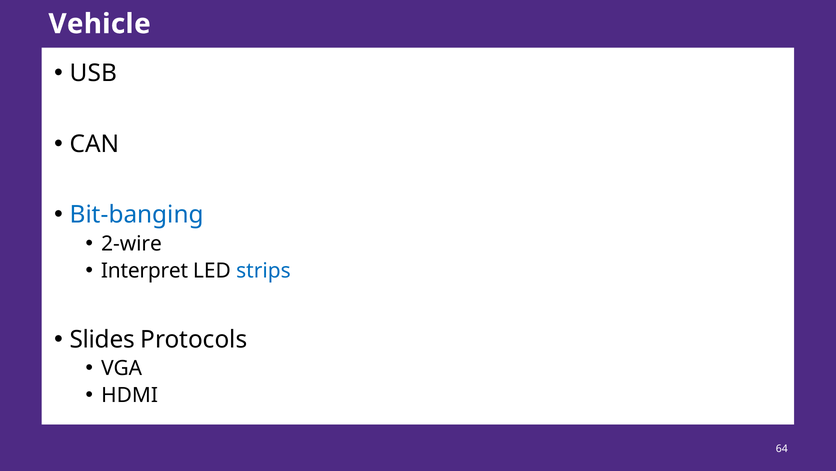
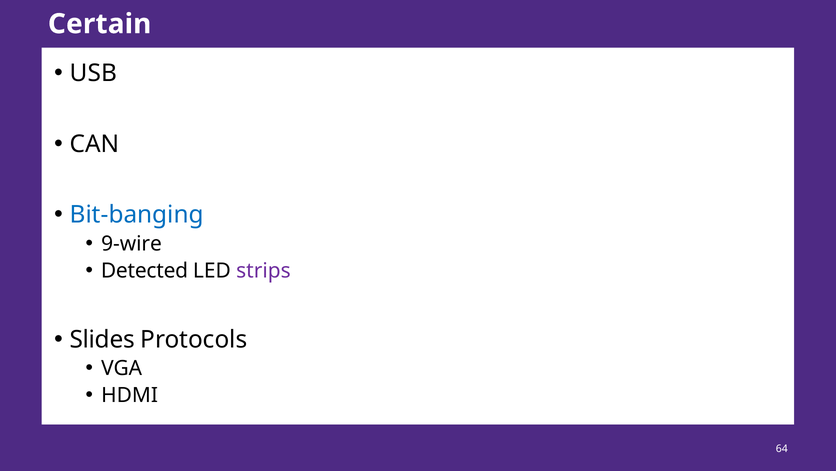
Vehicle: Vehicle -> Certain
2-wire: 2-wire -> 9-wire
Interpret: Interpret -> Detected
strips colour: blue -> purple
